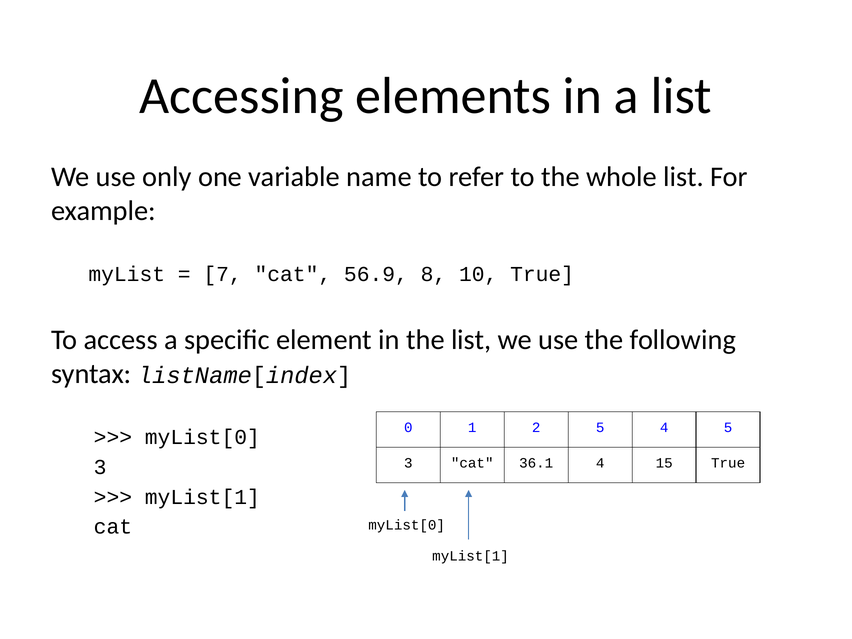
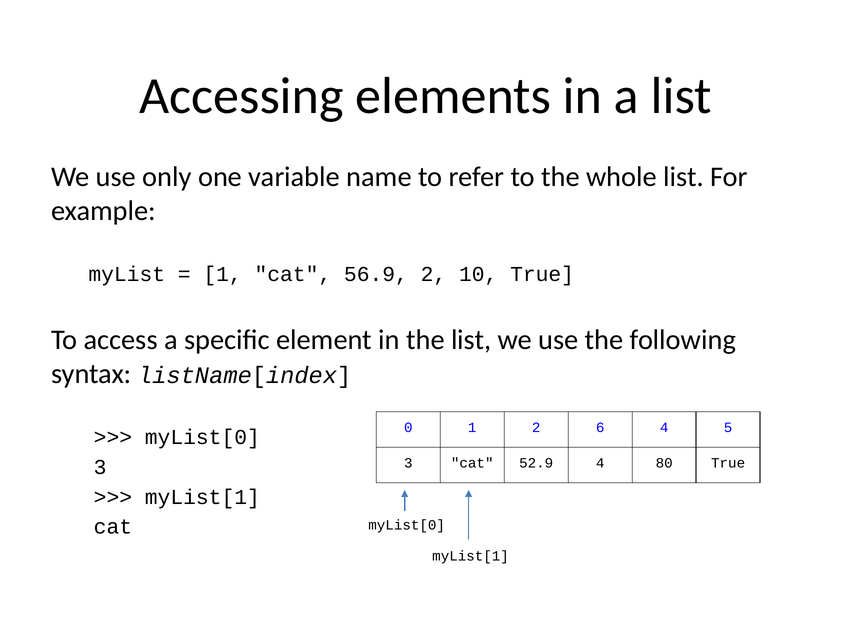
7 at (223, 274): 7 -> 1
56.9 8: 8 -> 2
2 5: 5 -> 6
36.1: 36.1 -> 52.9
15: 15 -> 80
